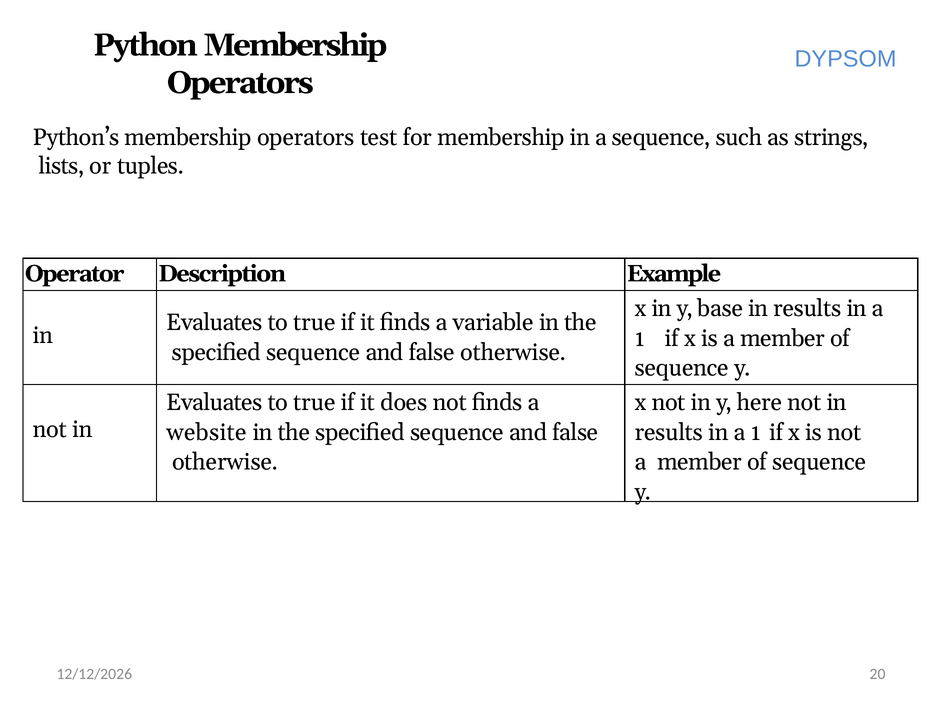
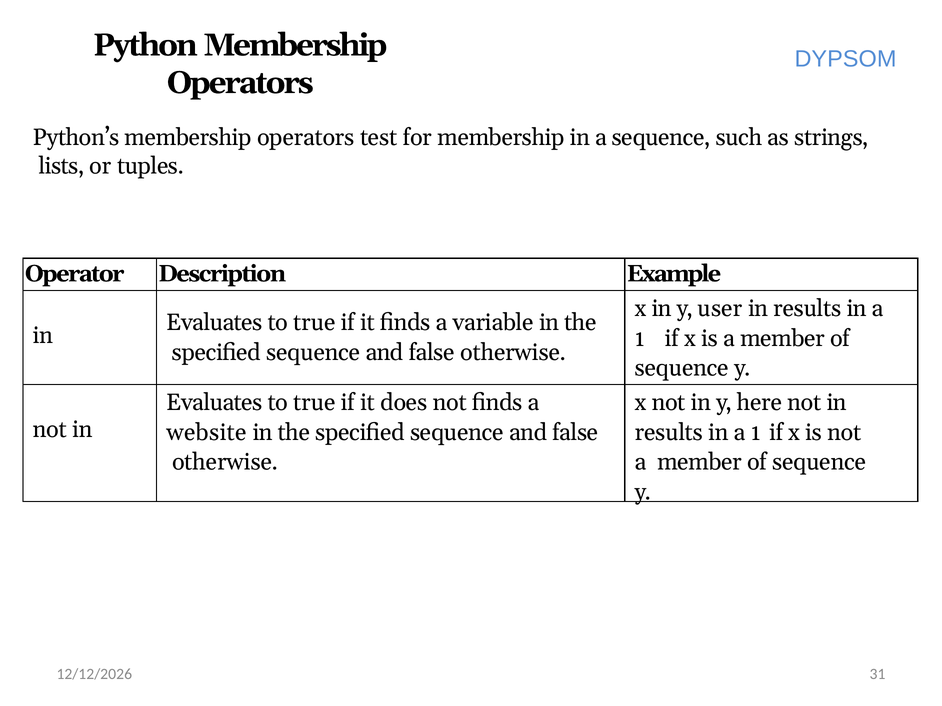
base: base -> user
20: 20 -> 31
